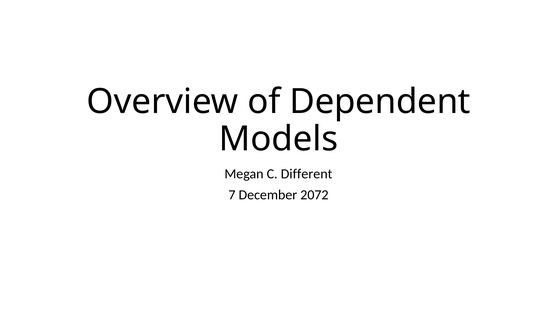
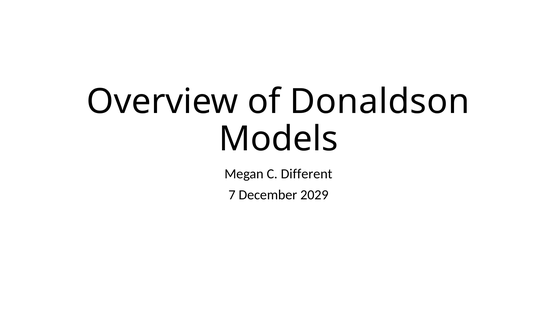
Dependent: Dependent -> Donaldson
2072: 2072 -> 2029
